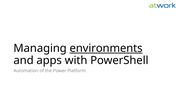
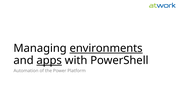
apps underline: none -> present
